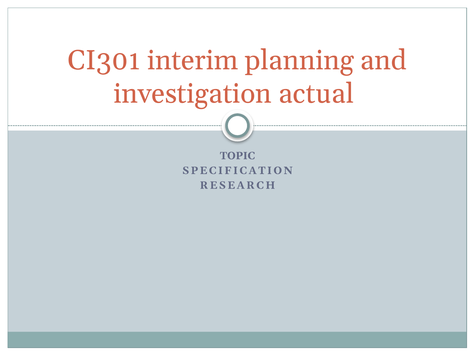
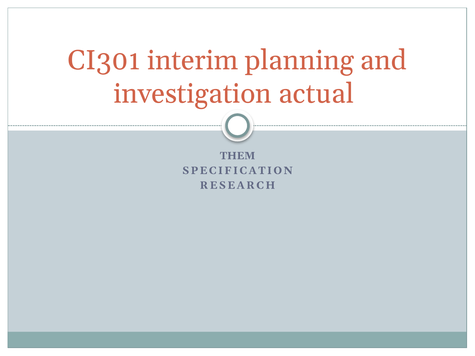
TOPIC: TOPIC -> THEM
